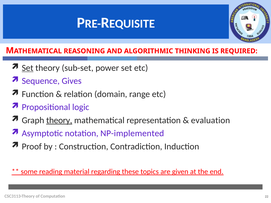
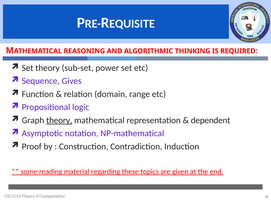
Set at (28, 68) underline: present -> none
evaluation: evaluation -> dependent
NP-implemented: NP-implemented -> NP-mathematical
